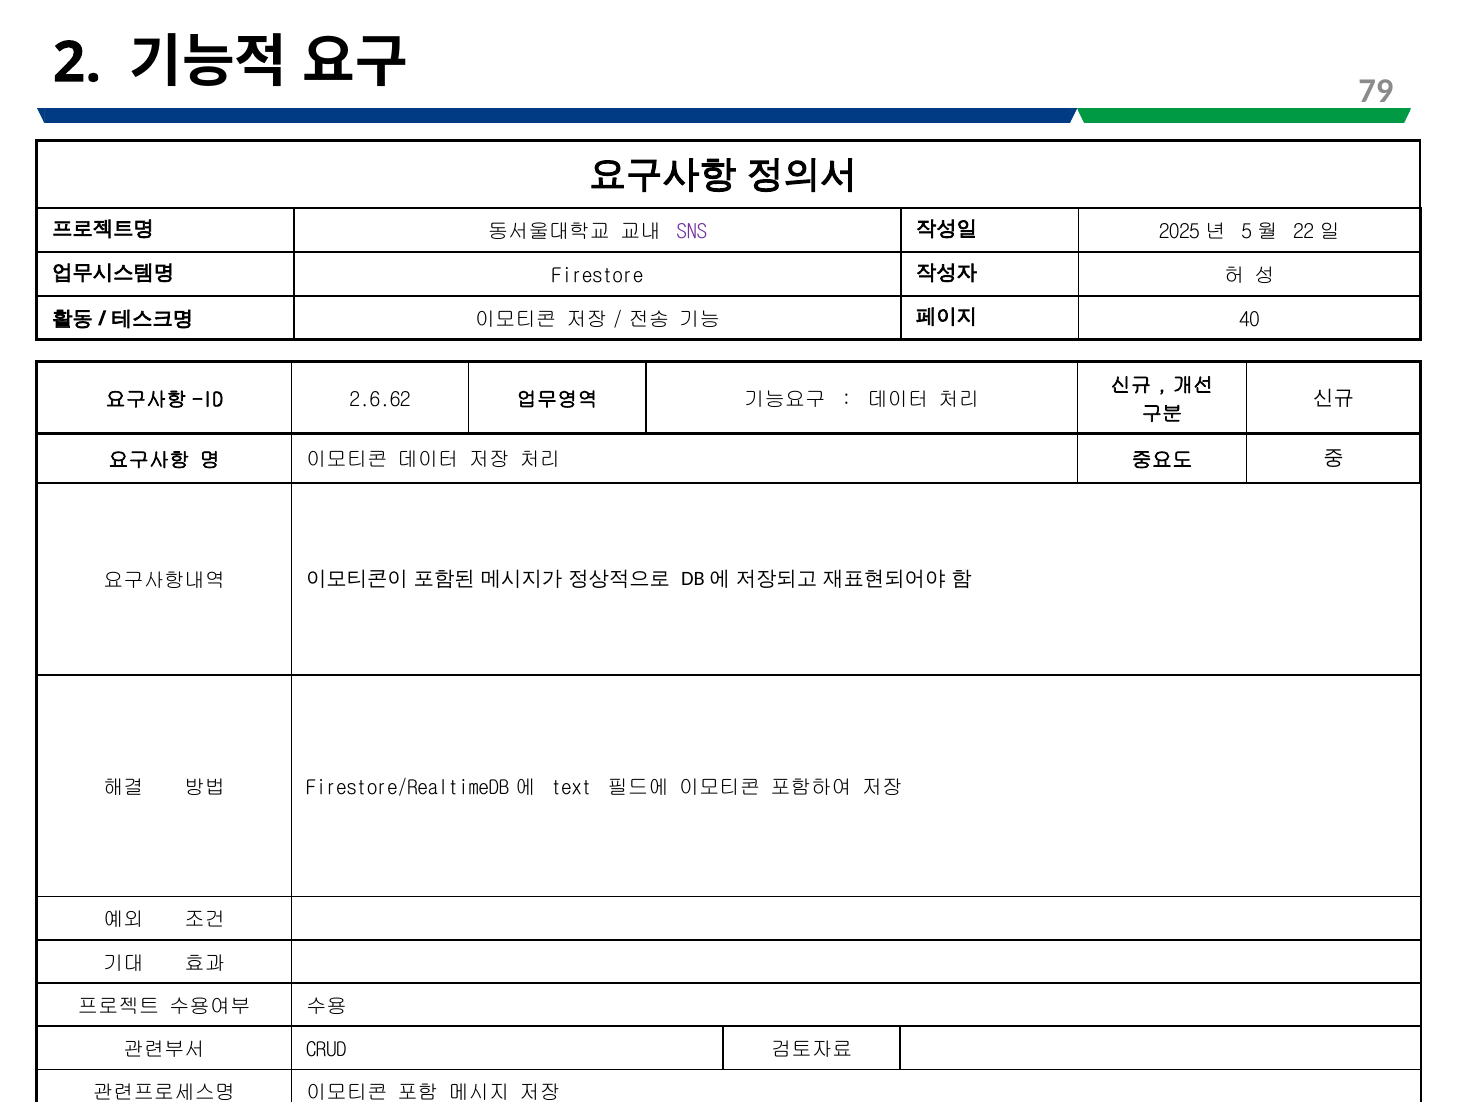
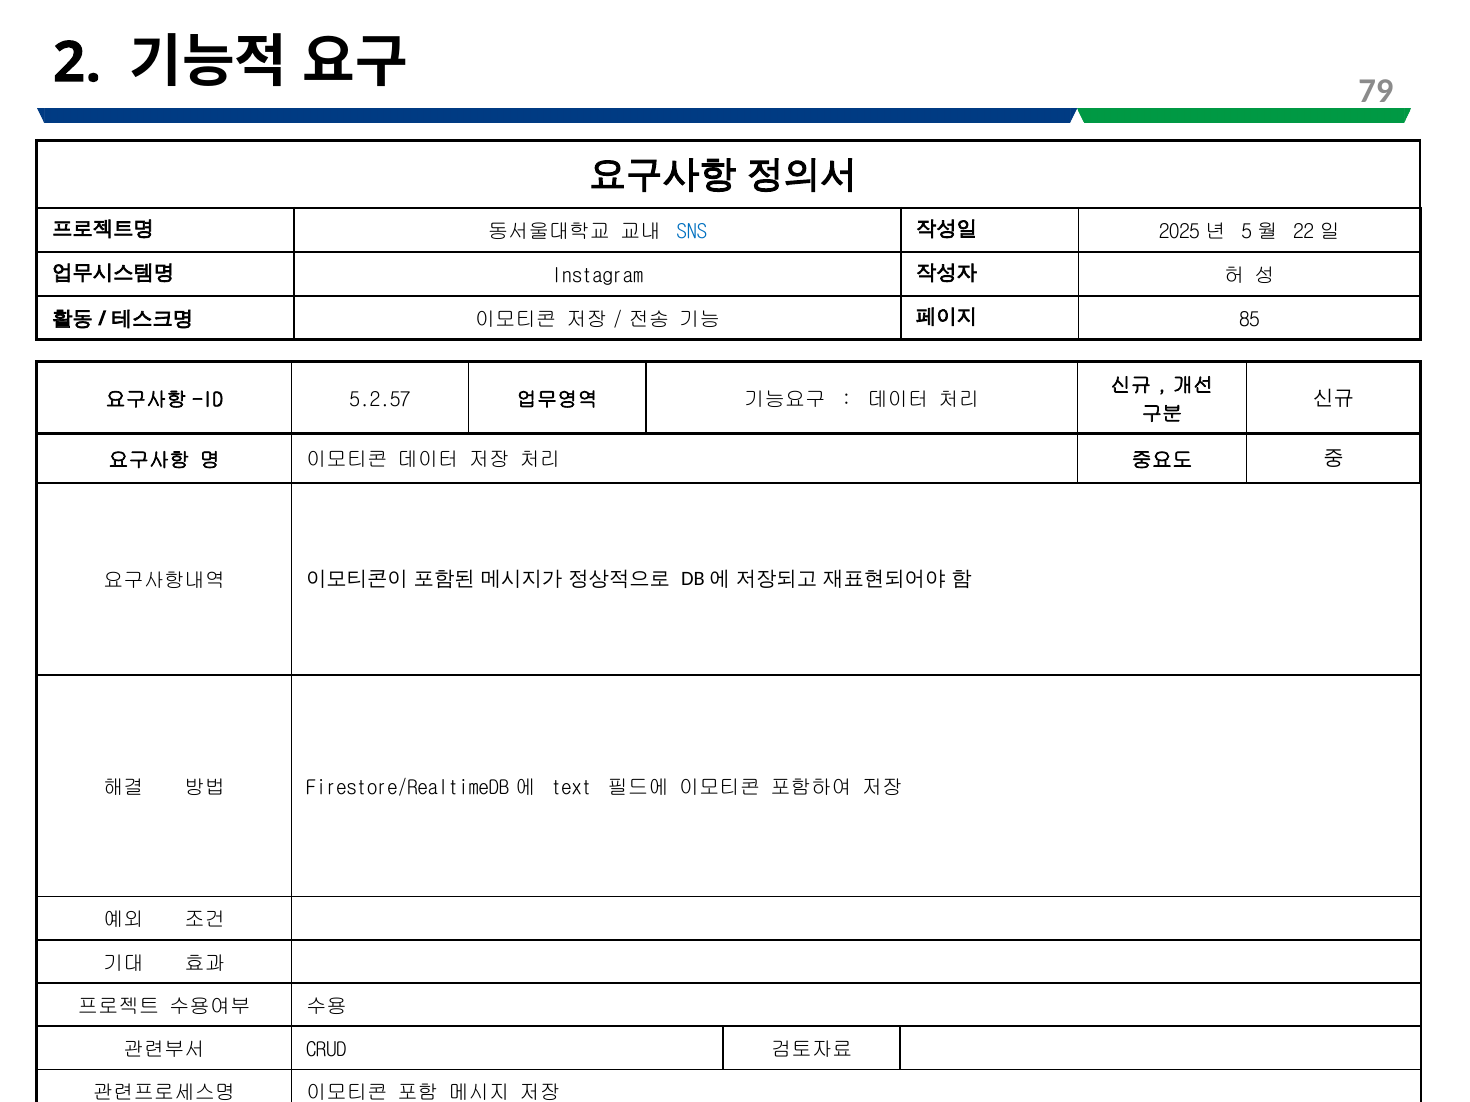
SNS colour: purple -> blue
Firestore: Firestore -> Instagram
40: 40 -> 85
2.6.62: 2.6.62 -> 5.2.57
